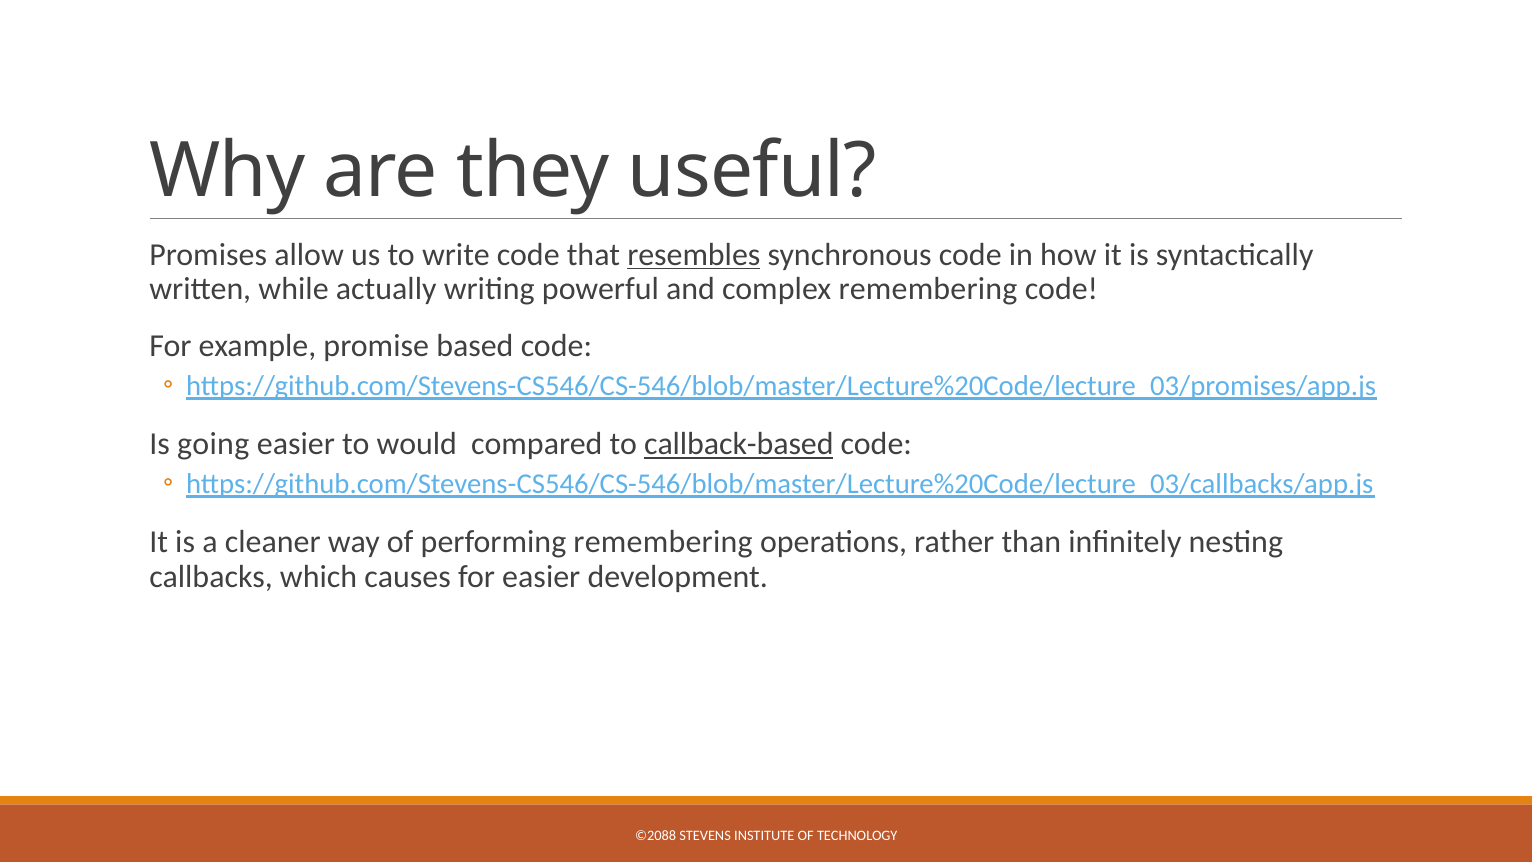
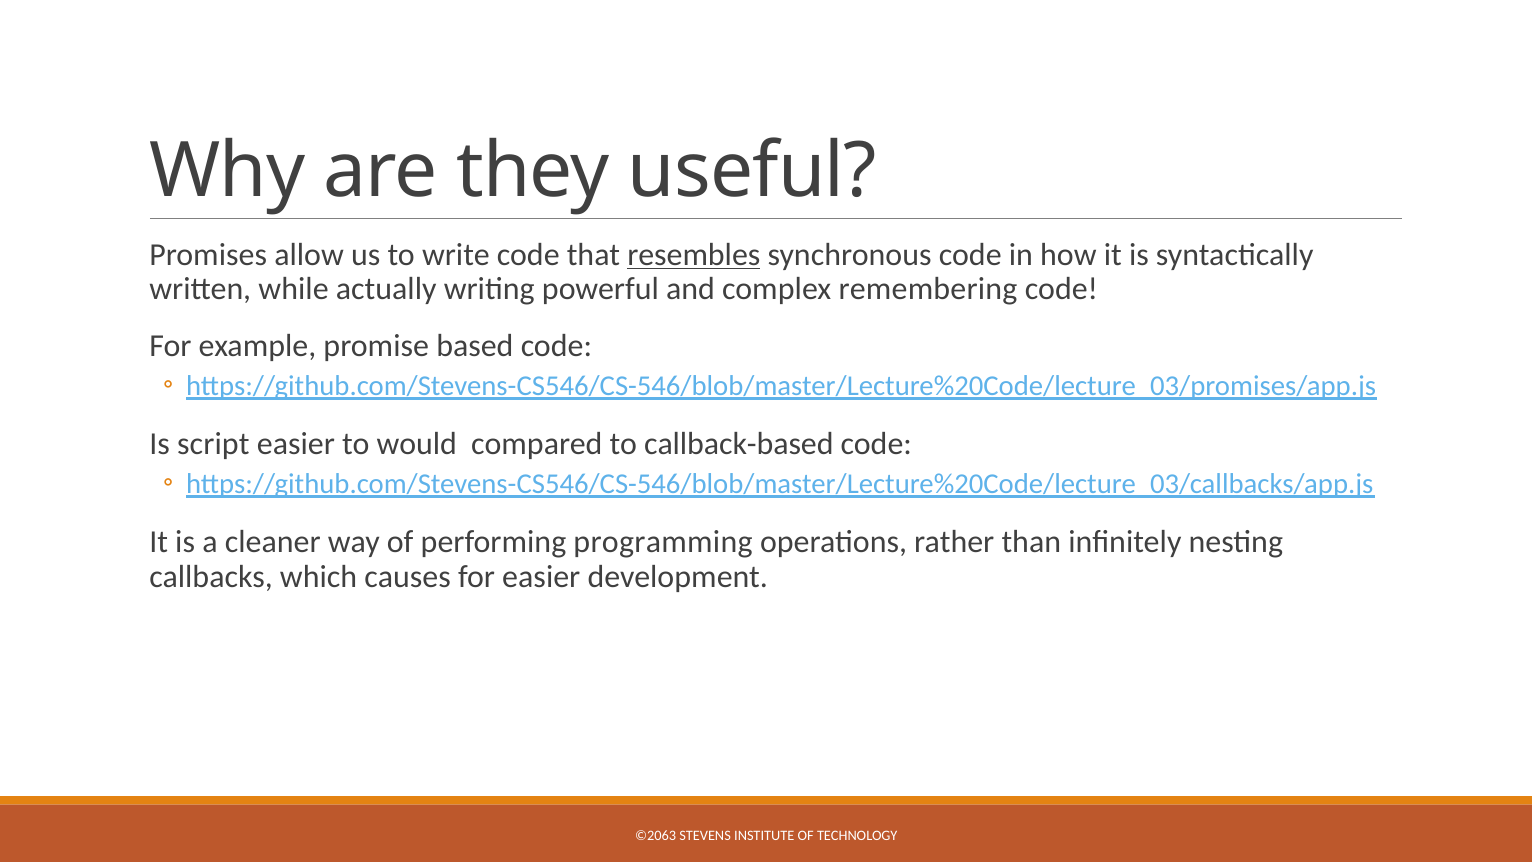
going: going -> script
callback-based underline: present -> none
performing remembering: remembering -> programming
©2088: ©2088 -> ©2063
